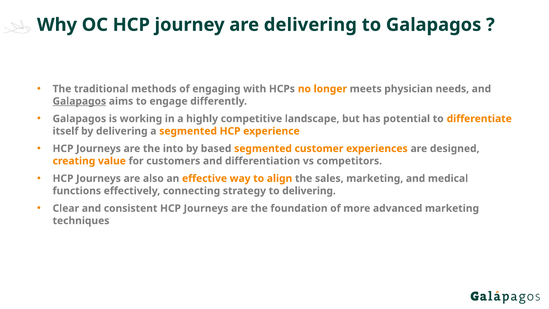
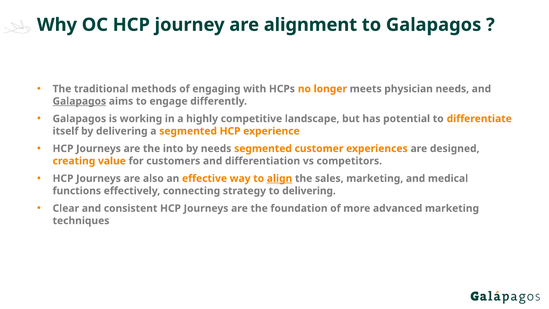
are delivering: delivering -> alignment
by based: based -> needs
align underline: none -> present
